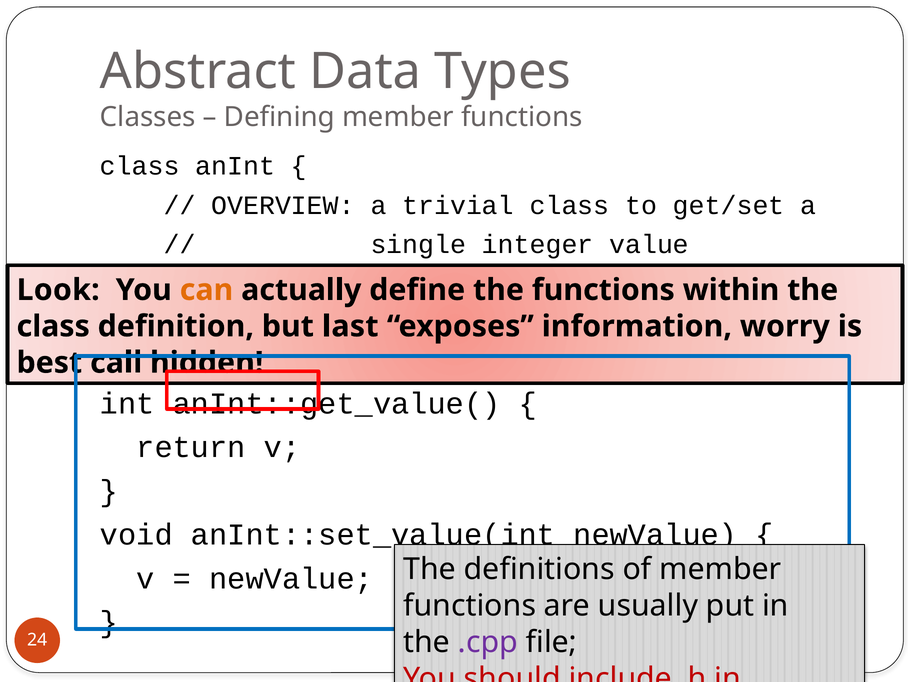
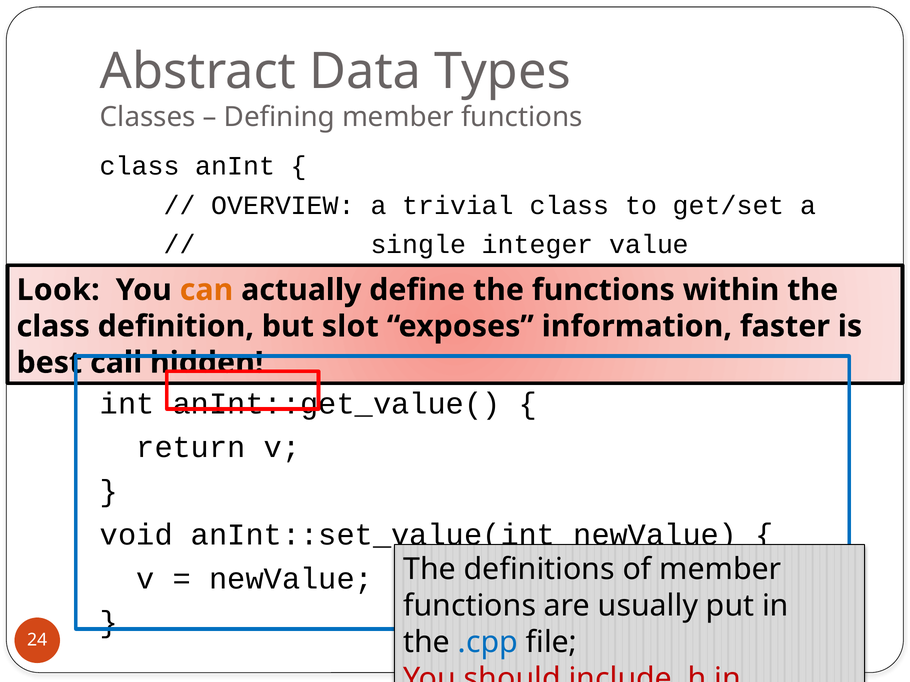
last: last -> slot
worry: worry -> faster
.cpp at (488, 643) colour: purple -> blue
